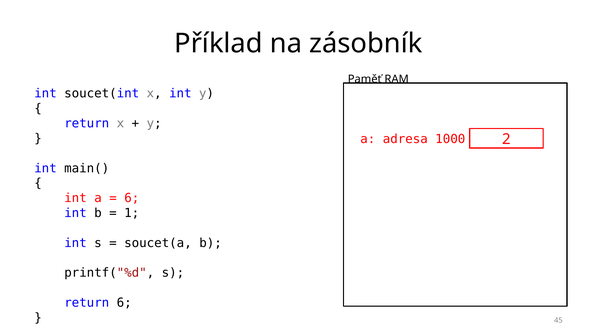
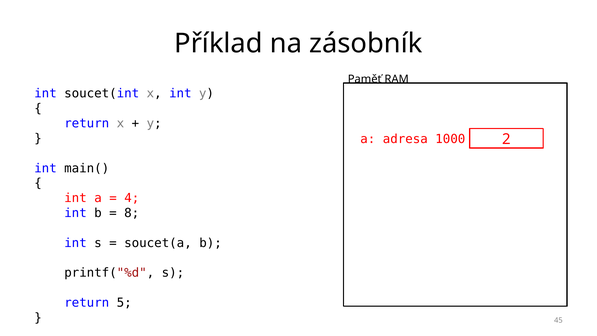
6 at (132, 198): 6 -> 4
1: 1 -> 8
return 6: 6 -> 5
